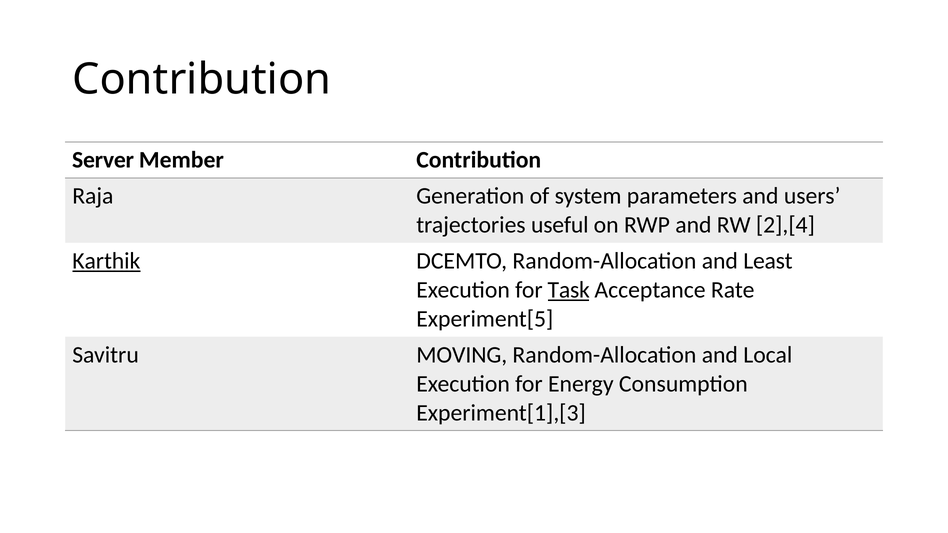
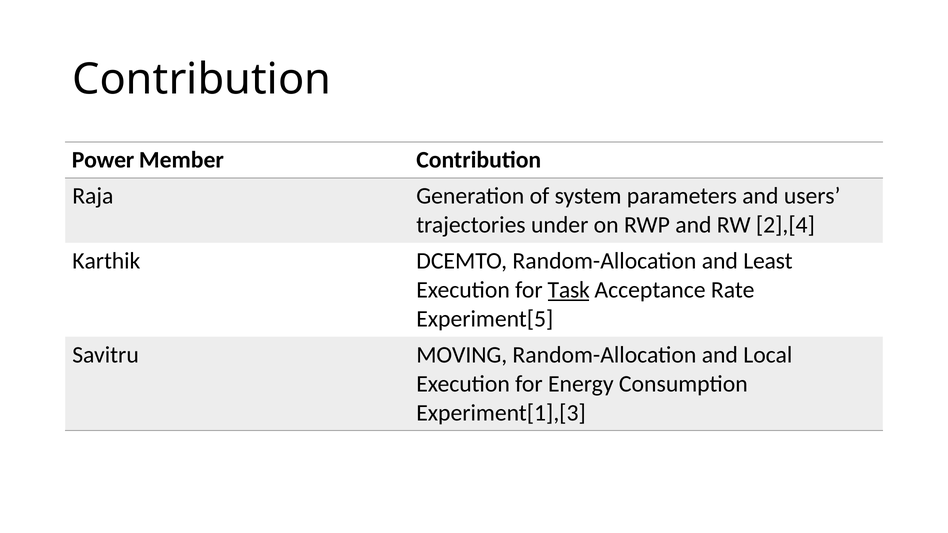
Server: Server -> Power
useful: useful -> under
Karthik underline: present -> none
